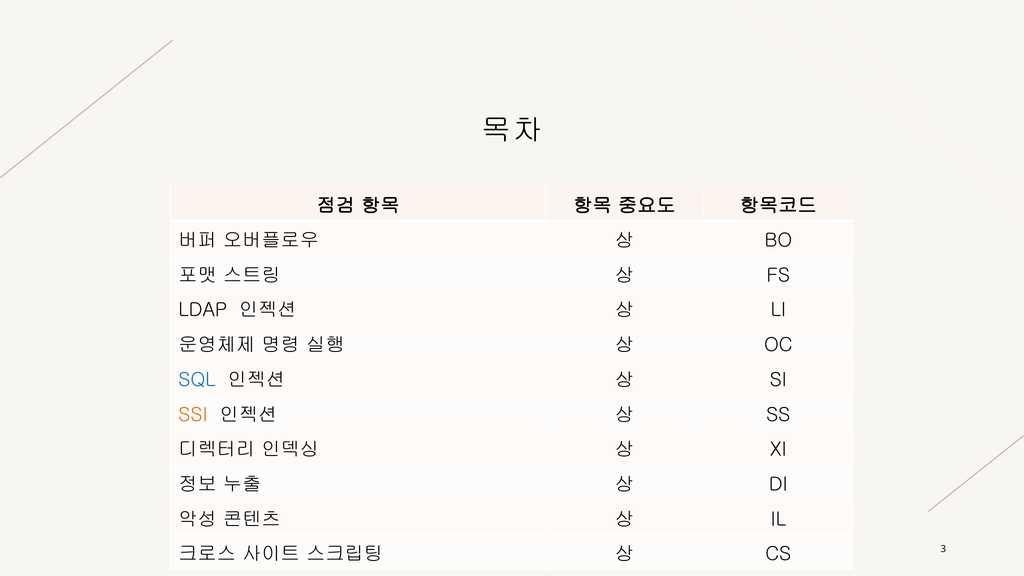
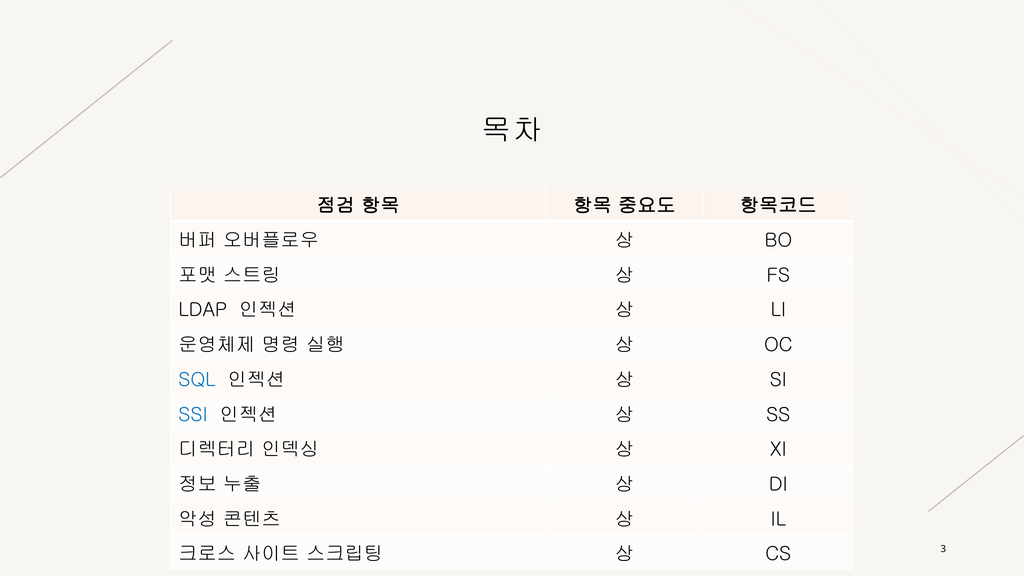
SSI colour: orange -> blue
